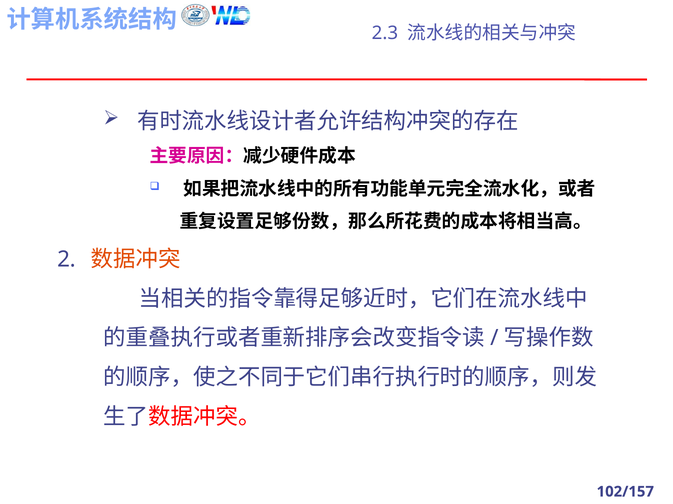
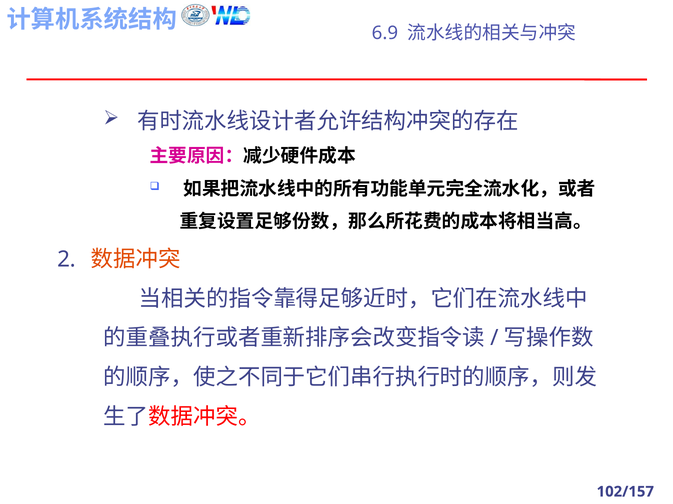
2.3: 2.3 -> 6.9
